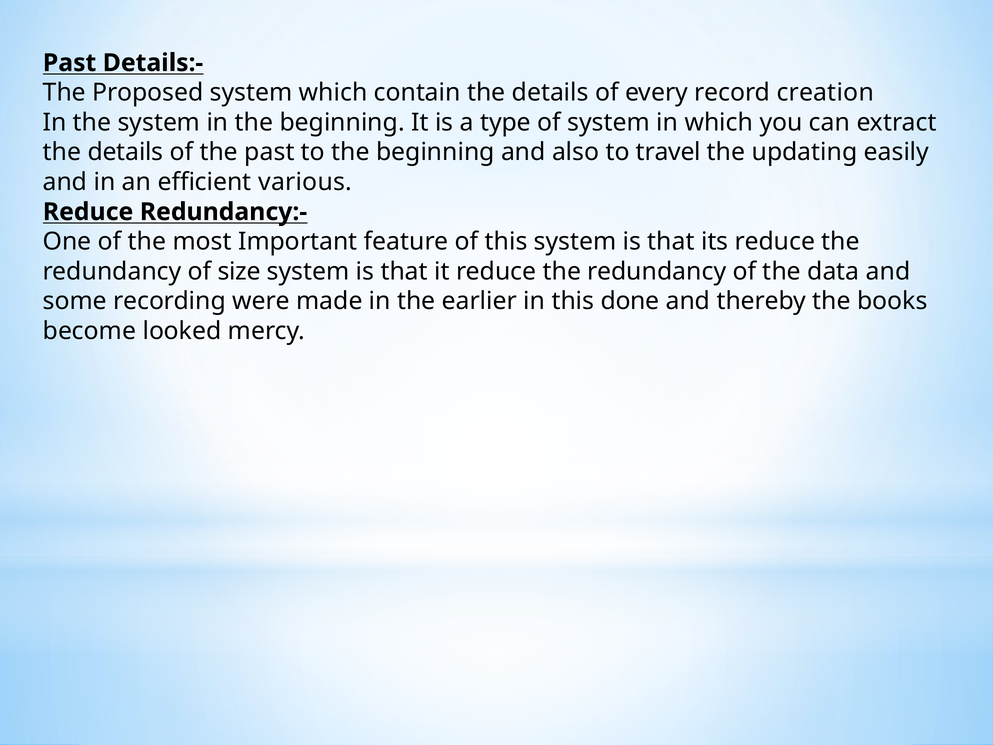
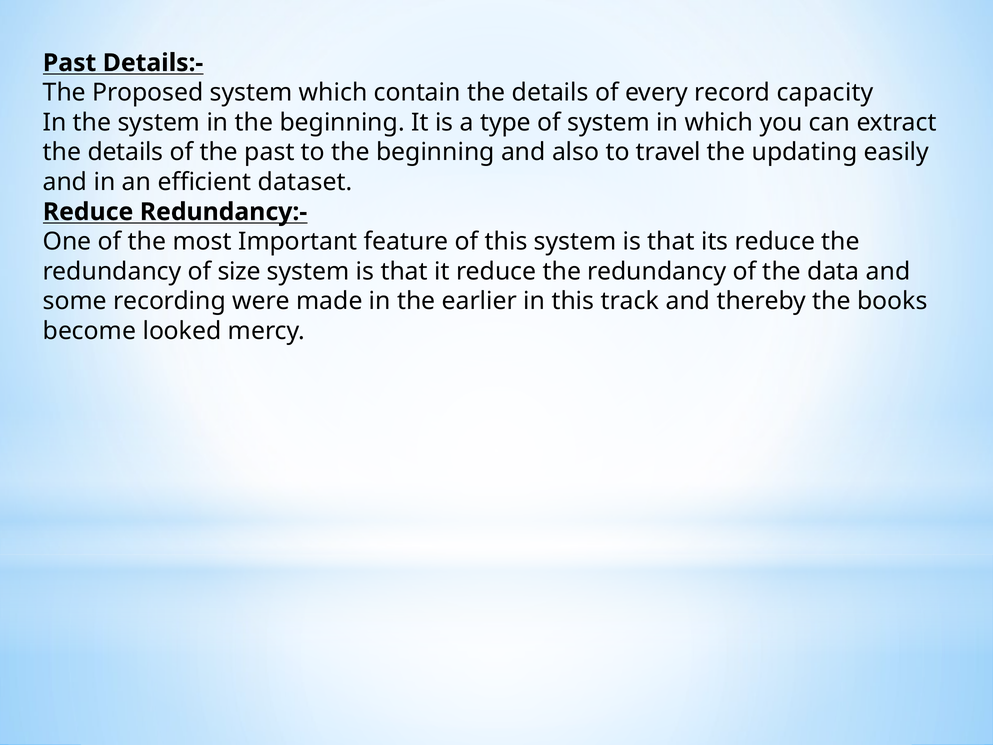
creation: creation -> capacity
various: various -> dataset
done: done -> track
